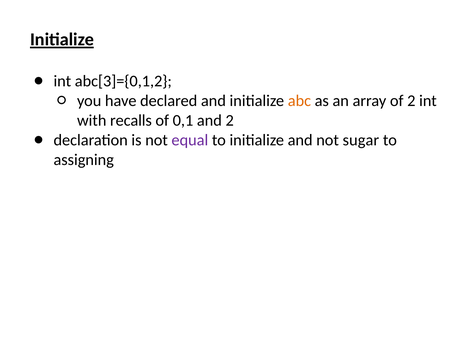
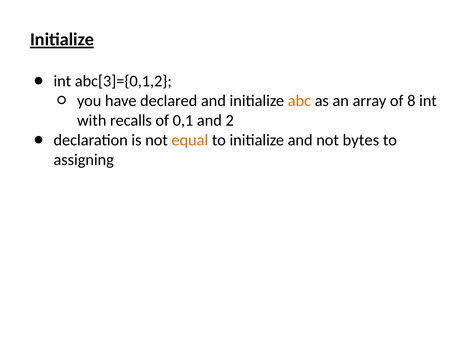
of 2: 2 -> 8
equal colour: purple -> orange
sugar: sugar -> bytes
